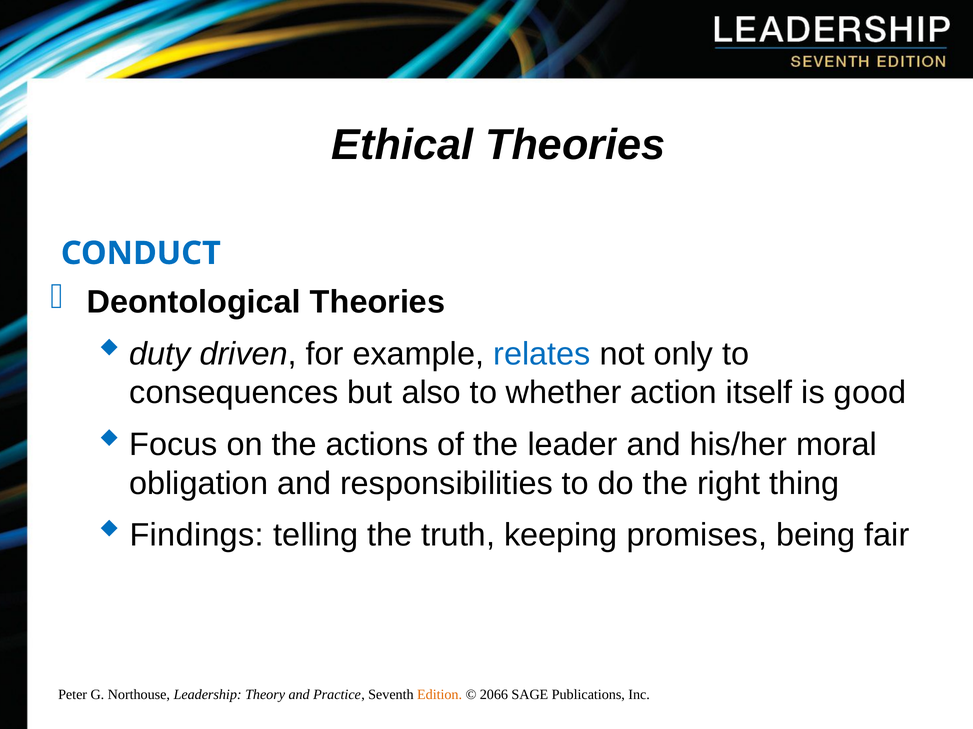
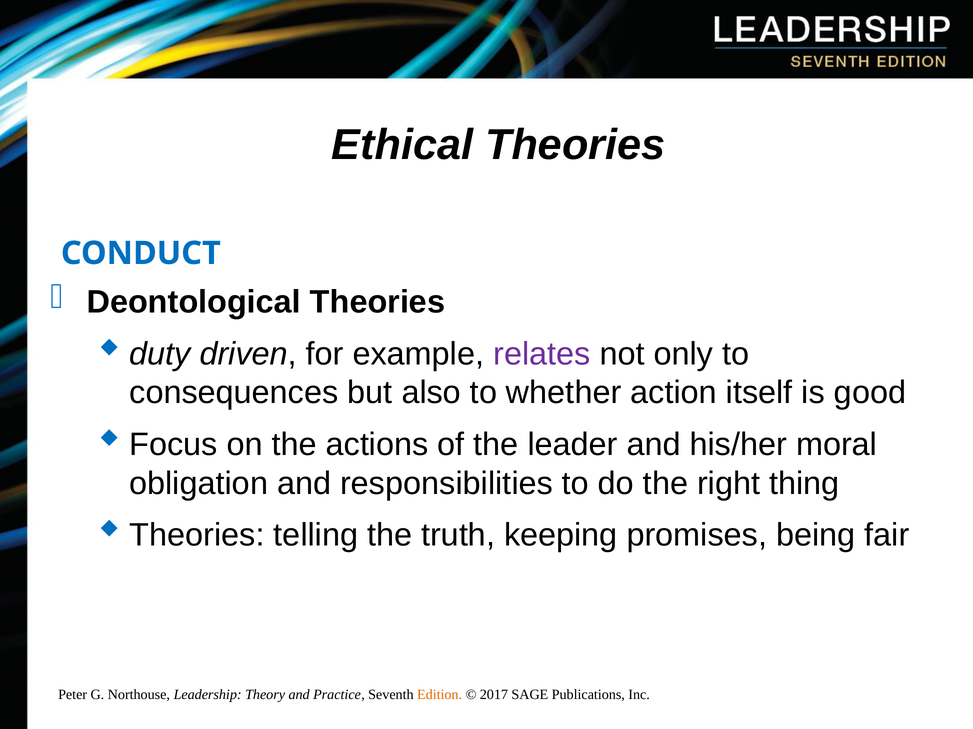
relates colour: blue -> purple
Findings at (197, 536): Findings -> Theories
2066: 2066 -> 2017
